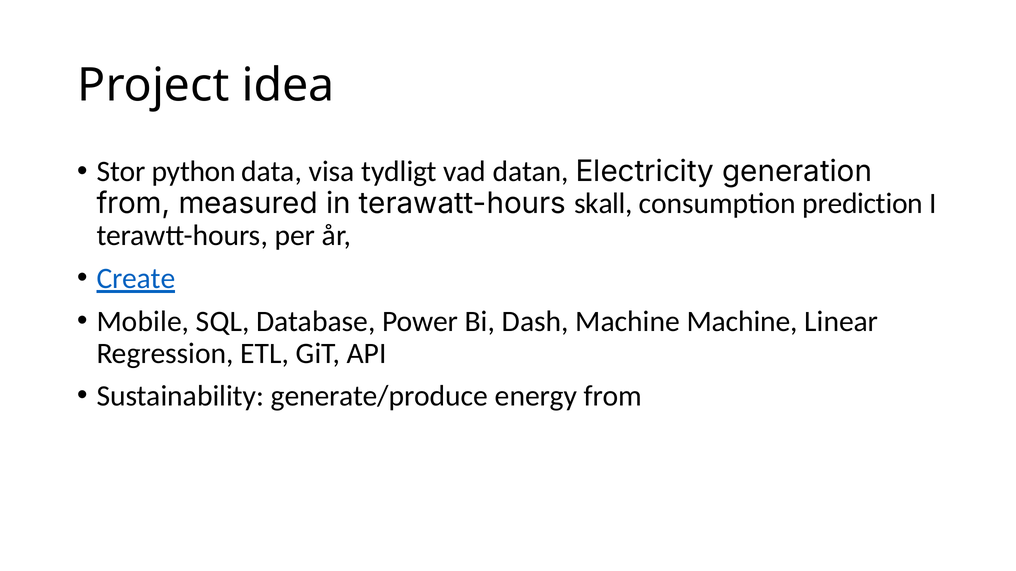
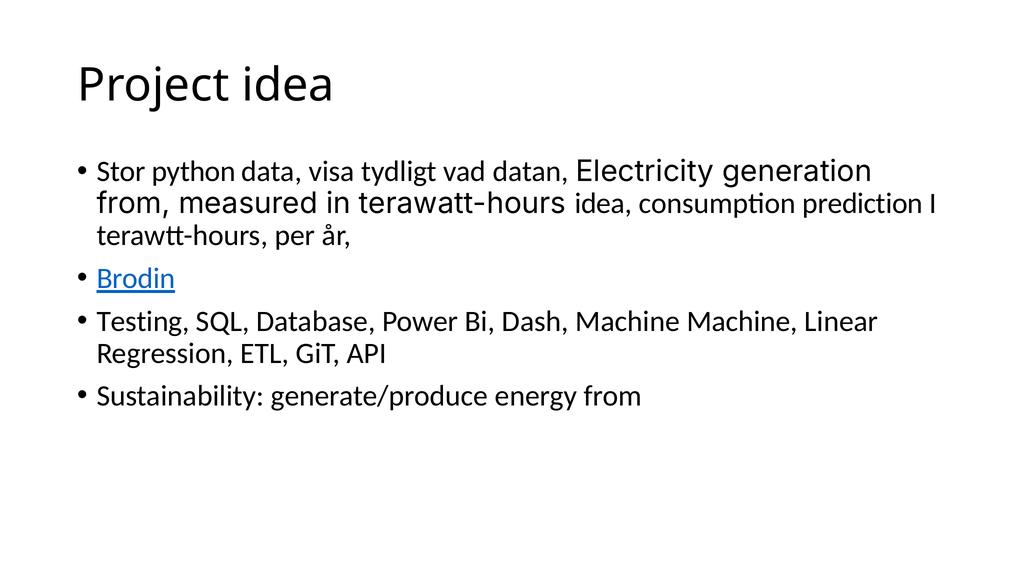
terawatt-hours skall: skall -> idea
Create: Create -> Brodin
Mobile: Mobile -> Testing
